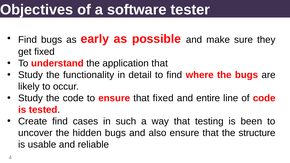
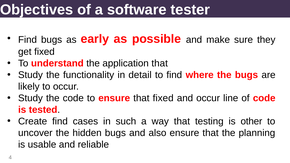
and entire: entire -> occur
been: been -> other
structure: structure -> planning
